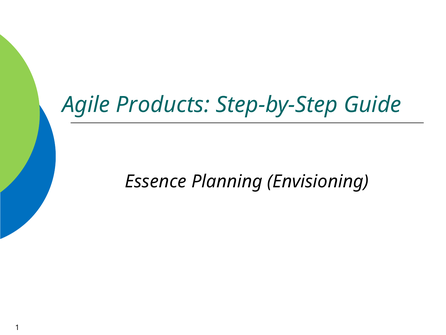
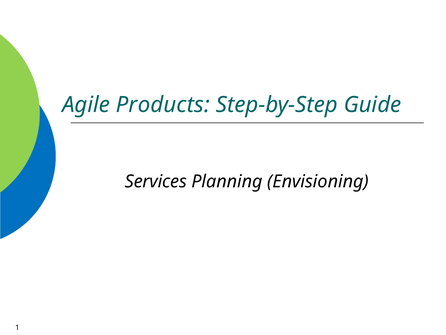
Essence: Essence -> Services
